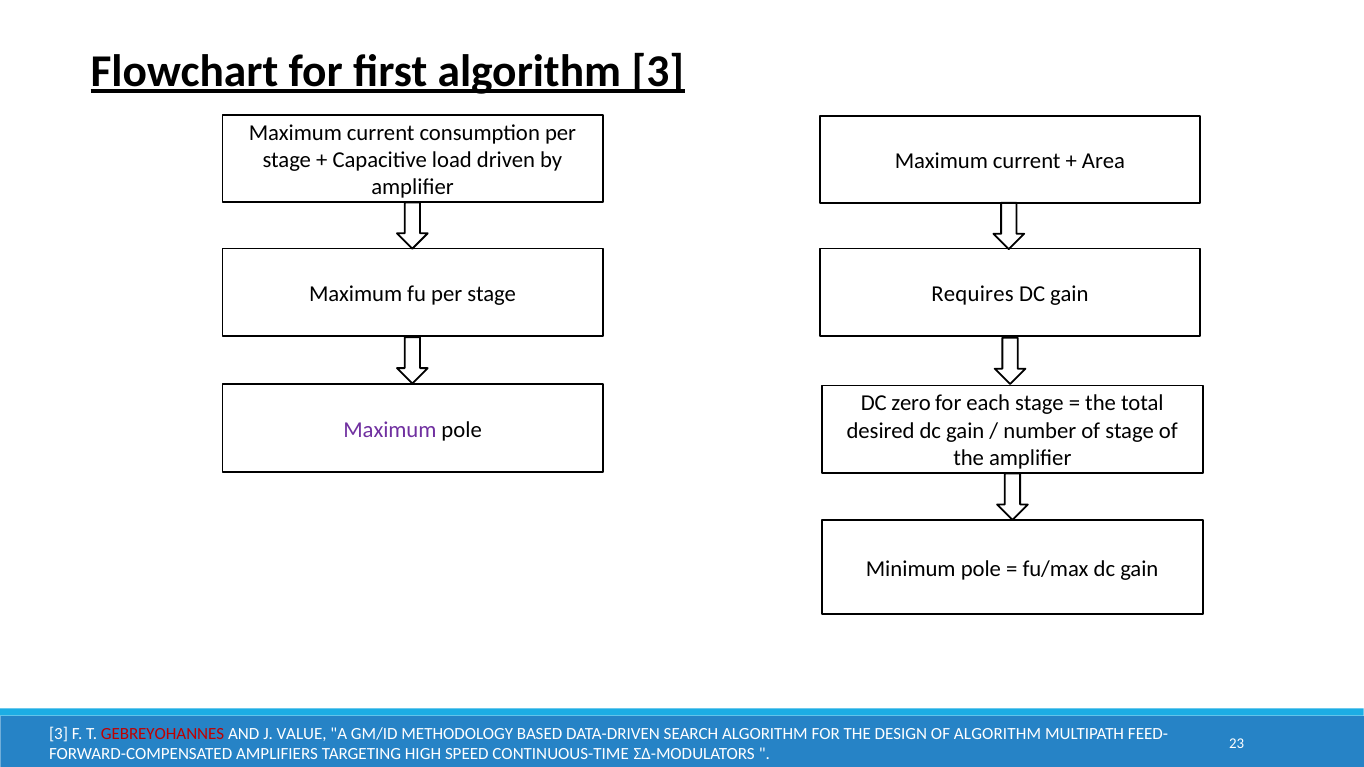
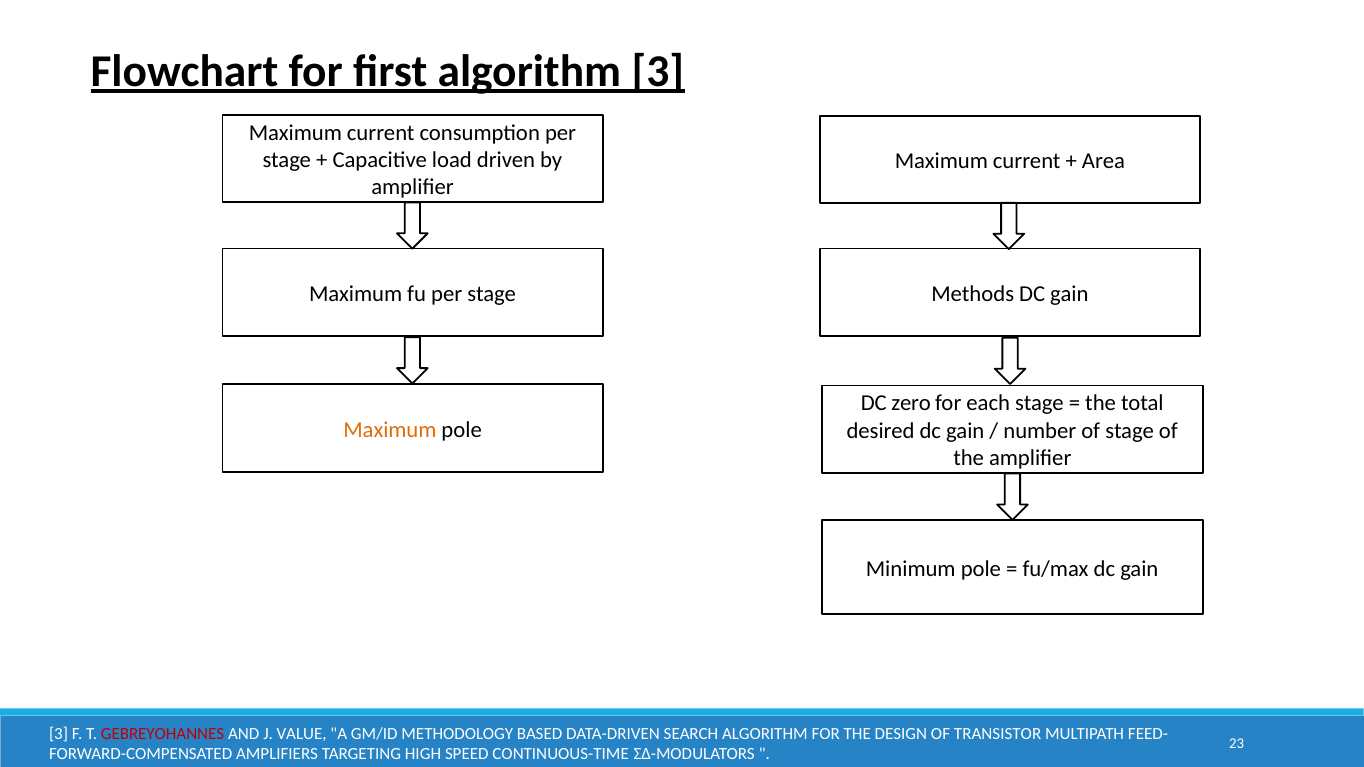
Requires: Requires -> Methods
Maximum at (390, 430) colour: purple -> orange
OF ALGORITHM: ALGORITHM -> TRANSISTOR
